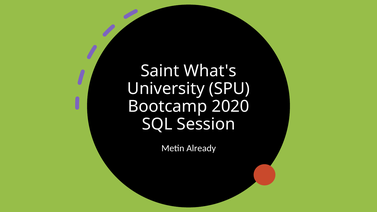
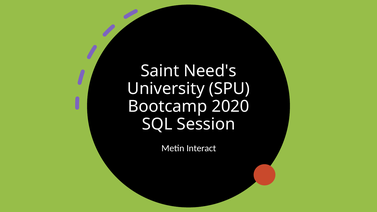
What's: What's -> Need's
Already: Already -> Interact
